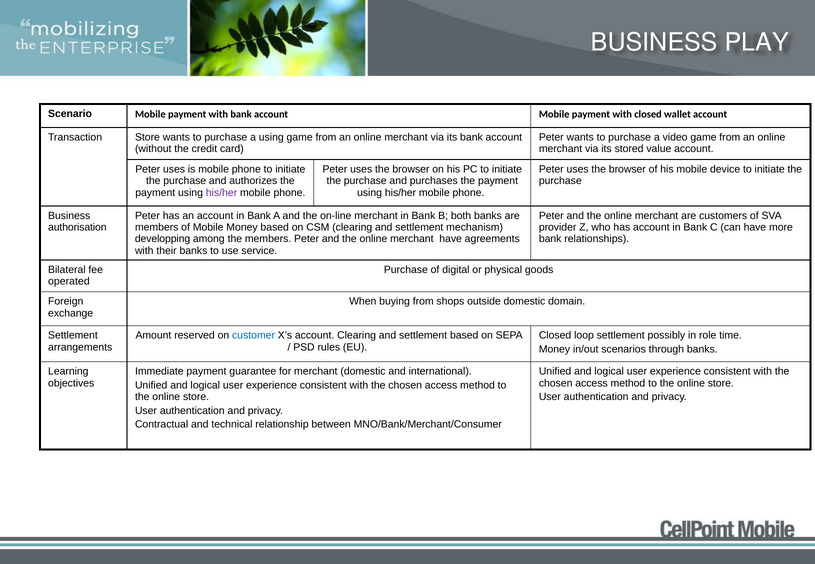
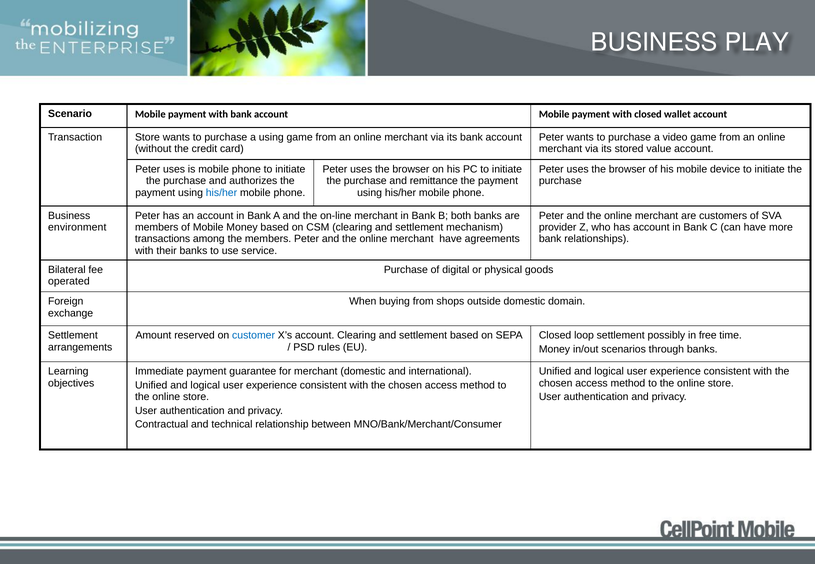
purchases: purchases -> remittance
his/her at (221, 193) colour: purple -> blue
authorisation: authorisation -> environment
developping: developping -> transactions
role: role -> free
